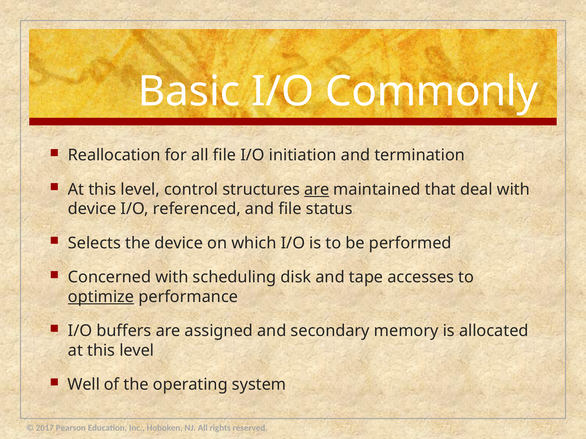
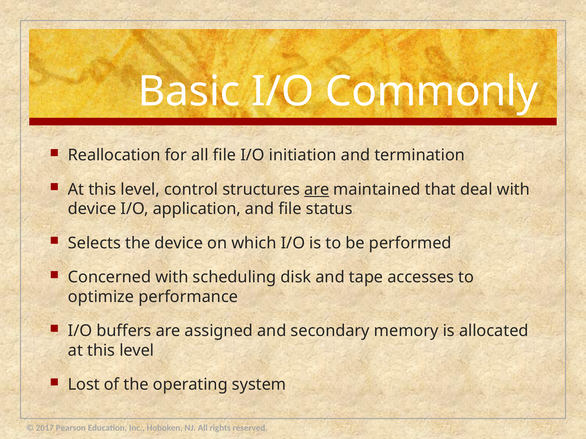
referenced: referenced -> application
optimize underline: present -> none
Well: Well -> Lost
